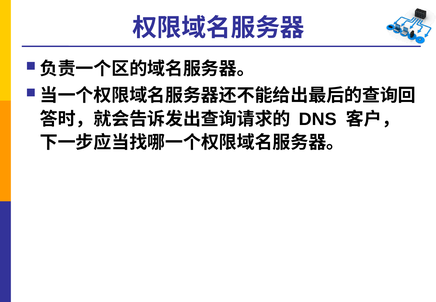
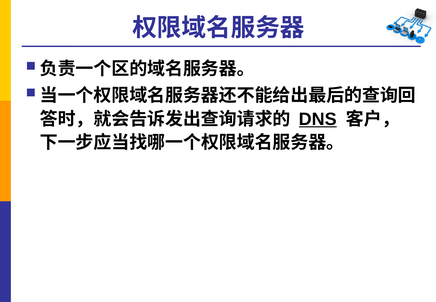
DNS underline: none -> present
